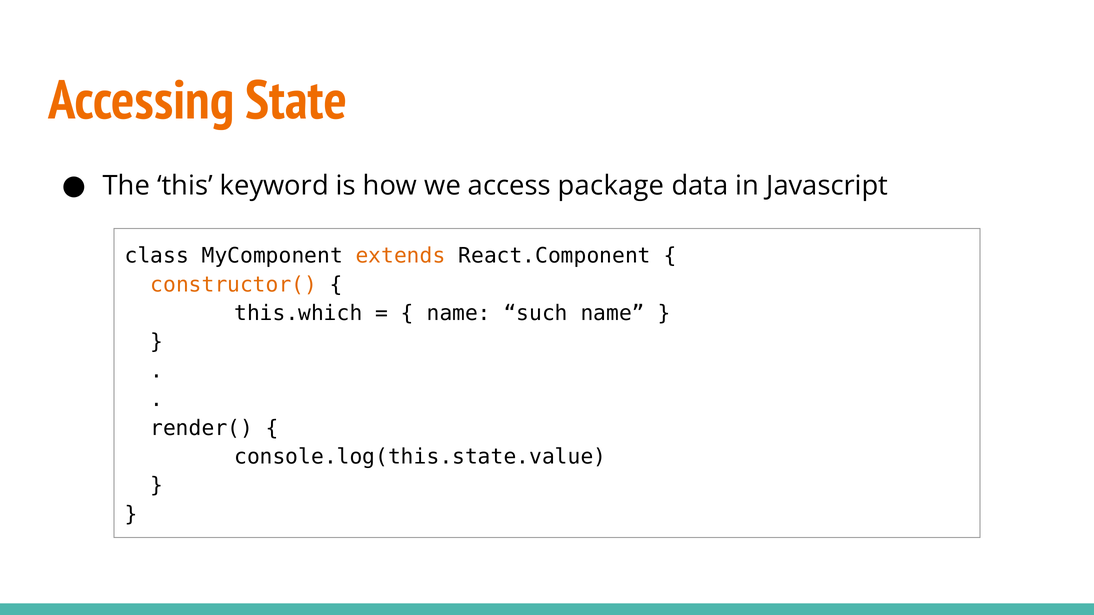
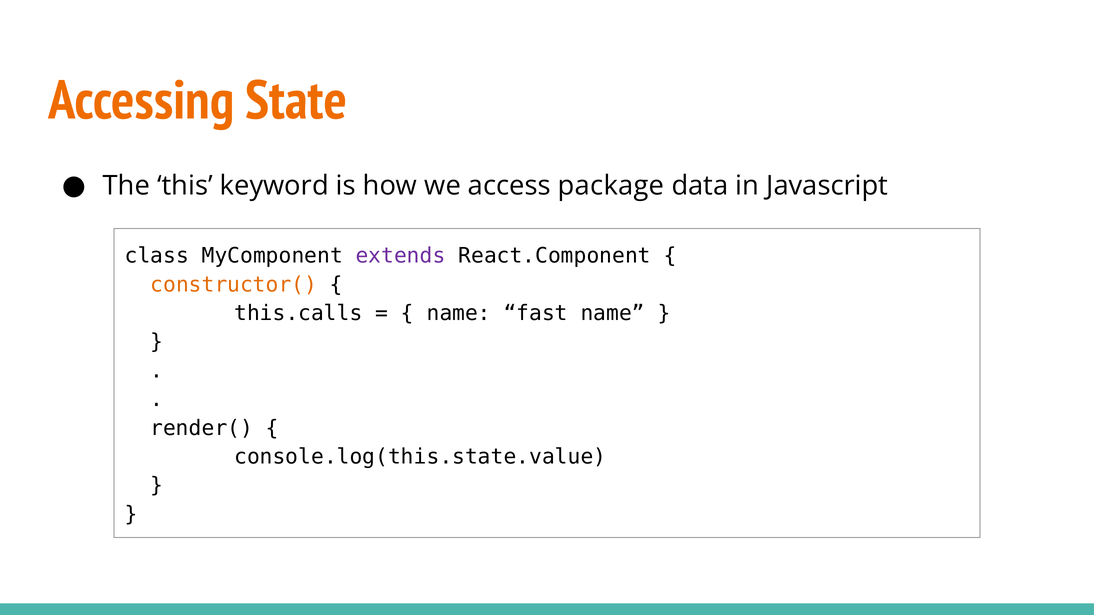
extends colour: orange -> purple
this.which: this.which -> this.calls
such: such -> fast
